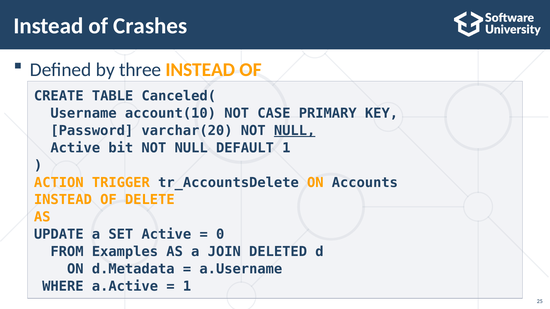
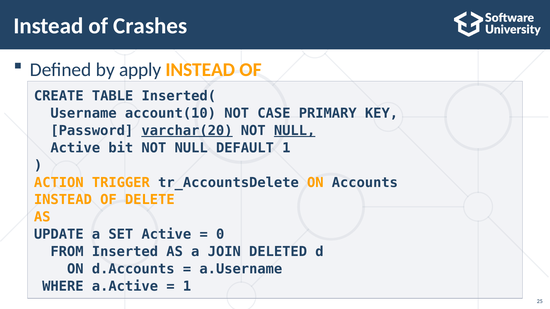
three: three -> apply
Canceled(: Canceled( -> Inserted(
varchar(20 underline: none -> present
Examples: Examples -> Inserted
d.Metadata: d.Metadata -> d.Accounts
